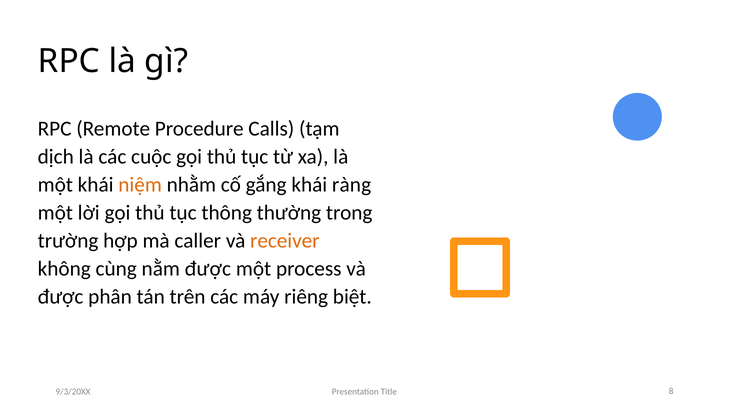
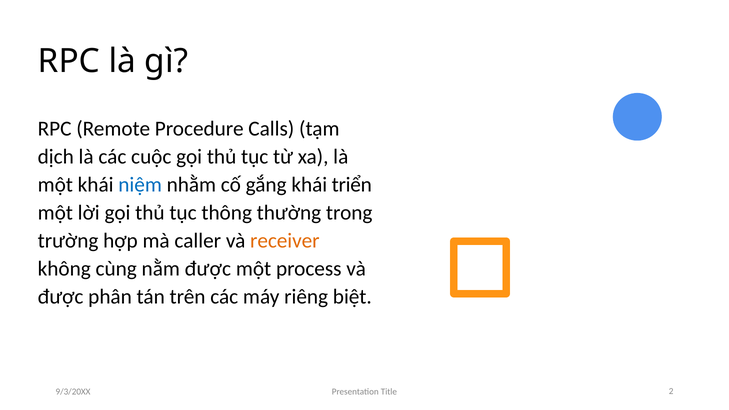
niệm colour: orange -> blue
ràng: ràng -> triển
8: 8 -> 2
